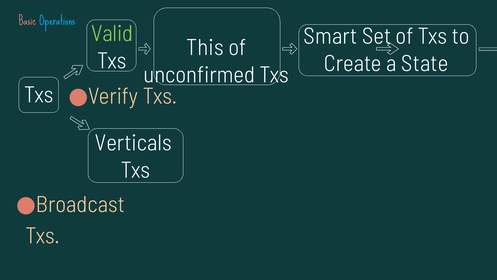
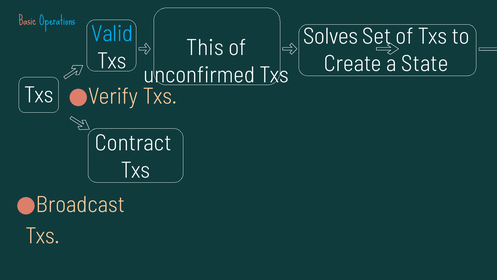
Valid colour: light green -> light blue
Smart: Smart -> Solves
Verticals: Verticals -> Contract
